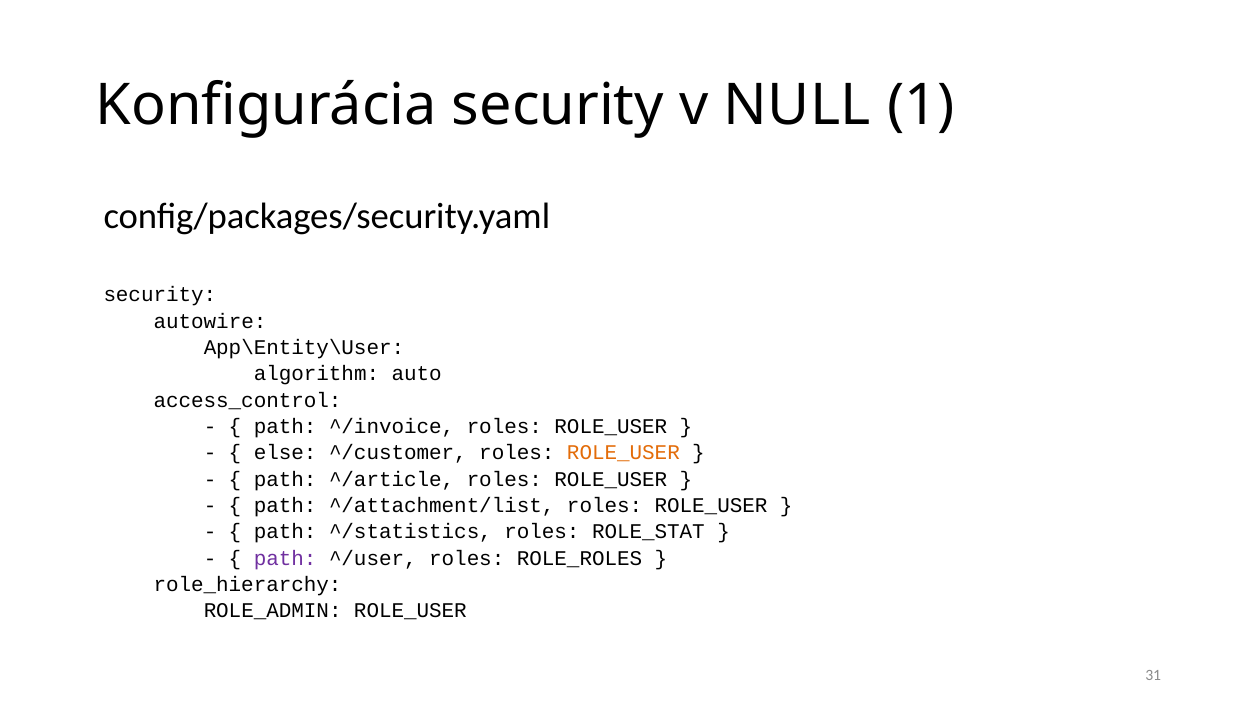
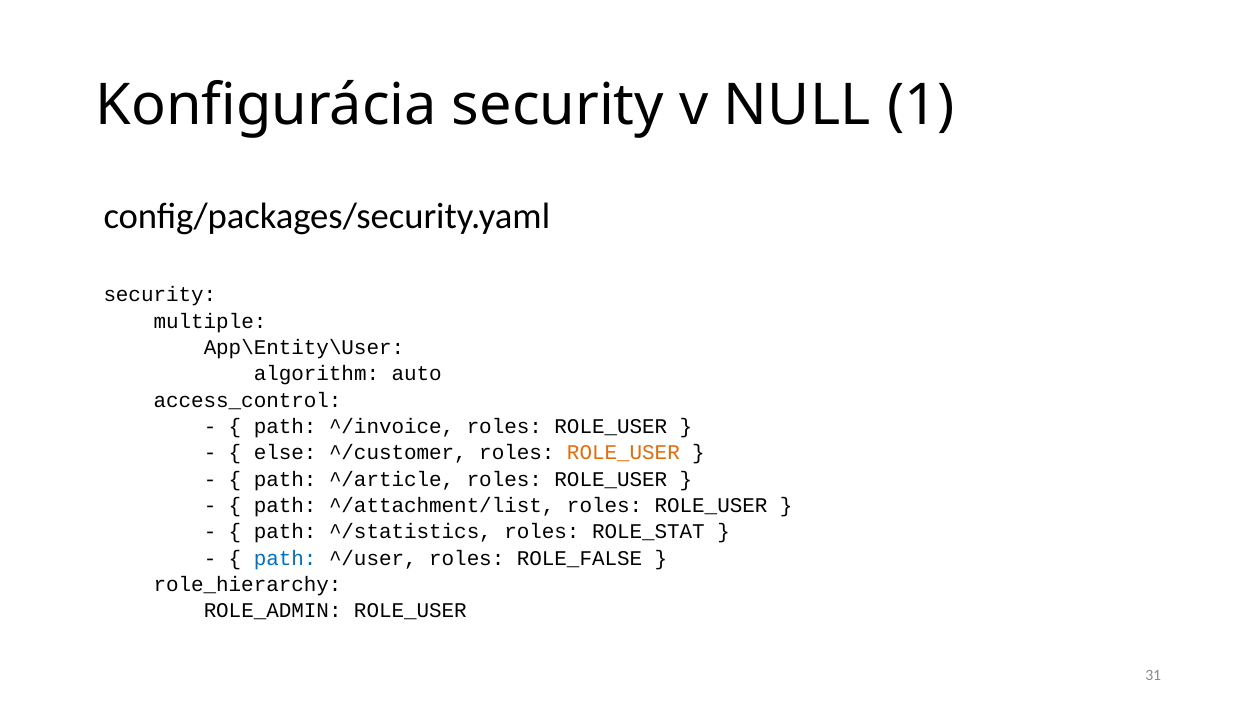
autowire: autowire -> multiple
path at (285, 558) colour: purple -> blue
ROLE_ROLES: ROLE_ROLES -> ROLE_FALSE
